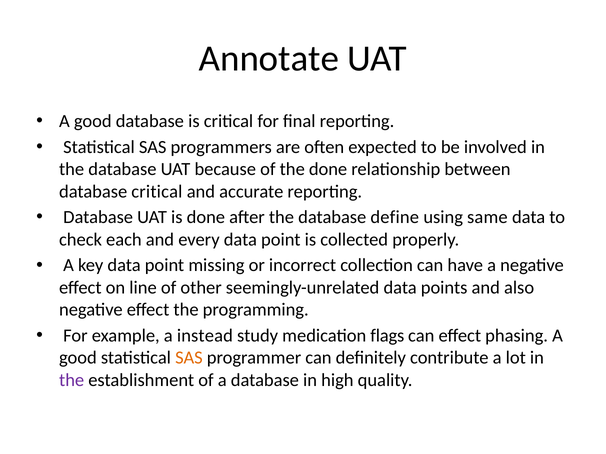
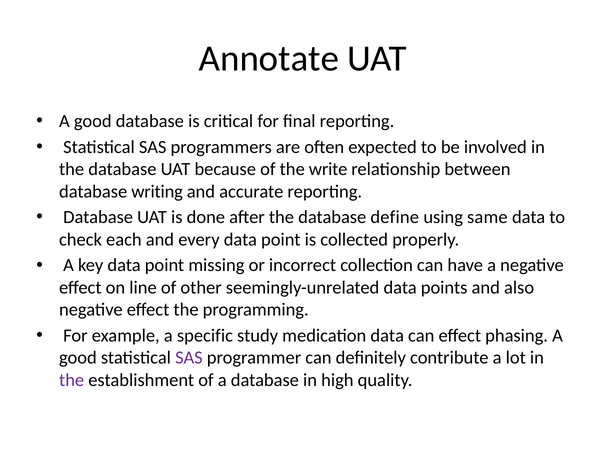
the done: done -> write
database critical: critical -> writing
instead: instead -> specific
medication flags: flags -> data
SAS at (189, 358) colour: orange -> purple
